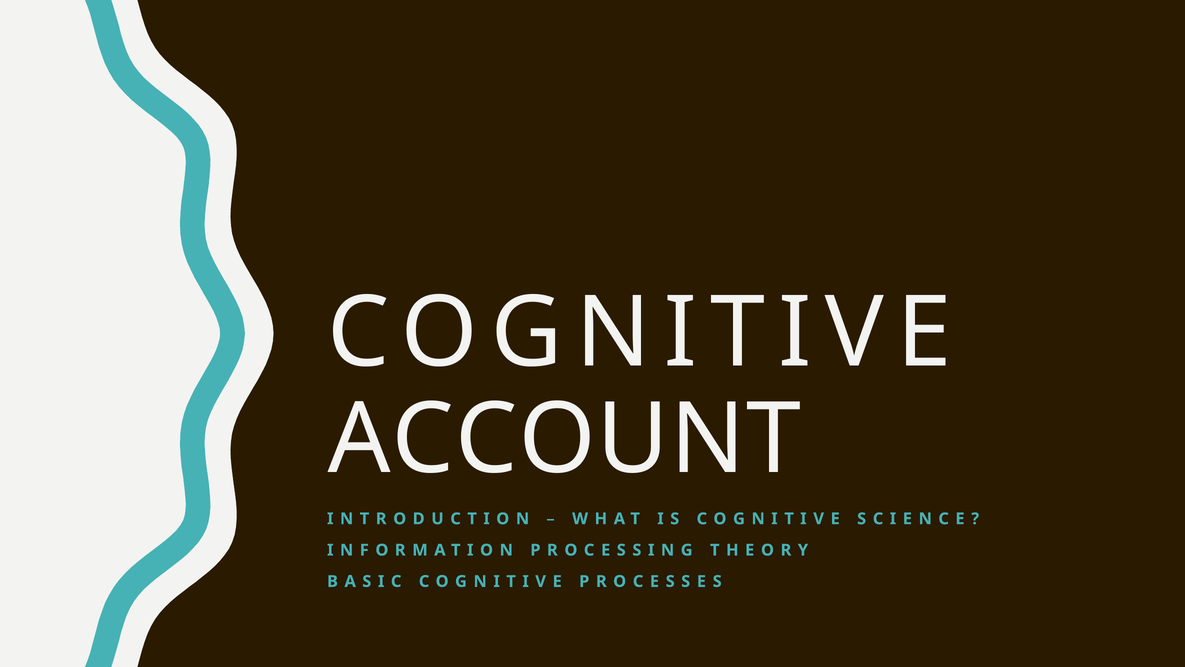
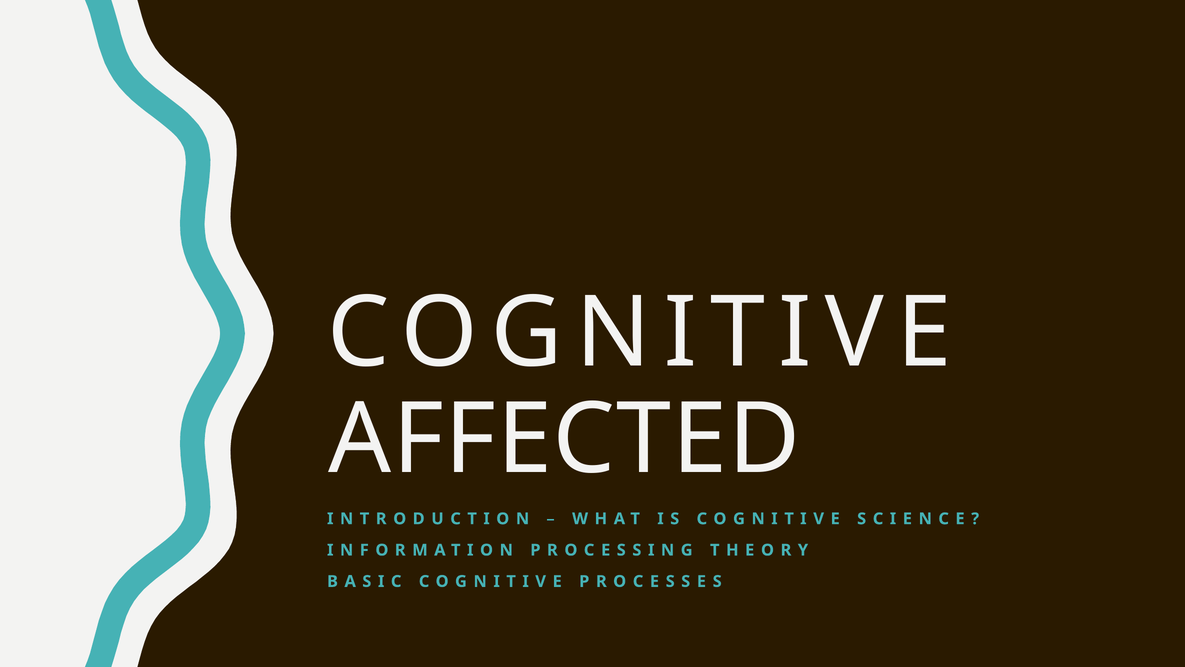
ACCOUNT: ACCOUNT -> AFFECTED
